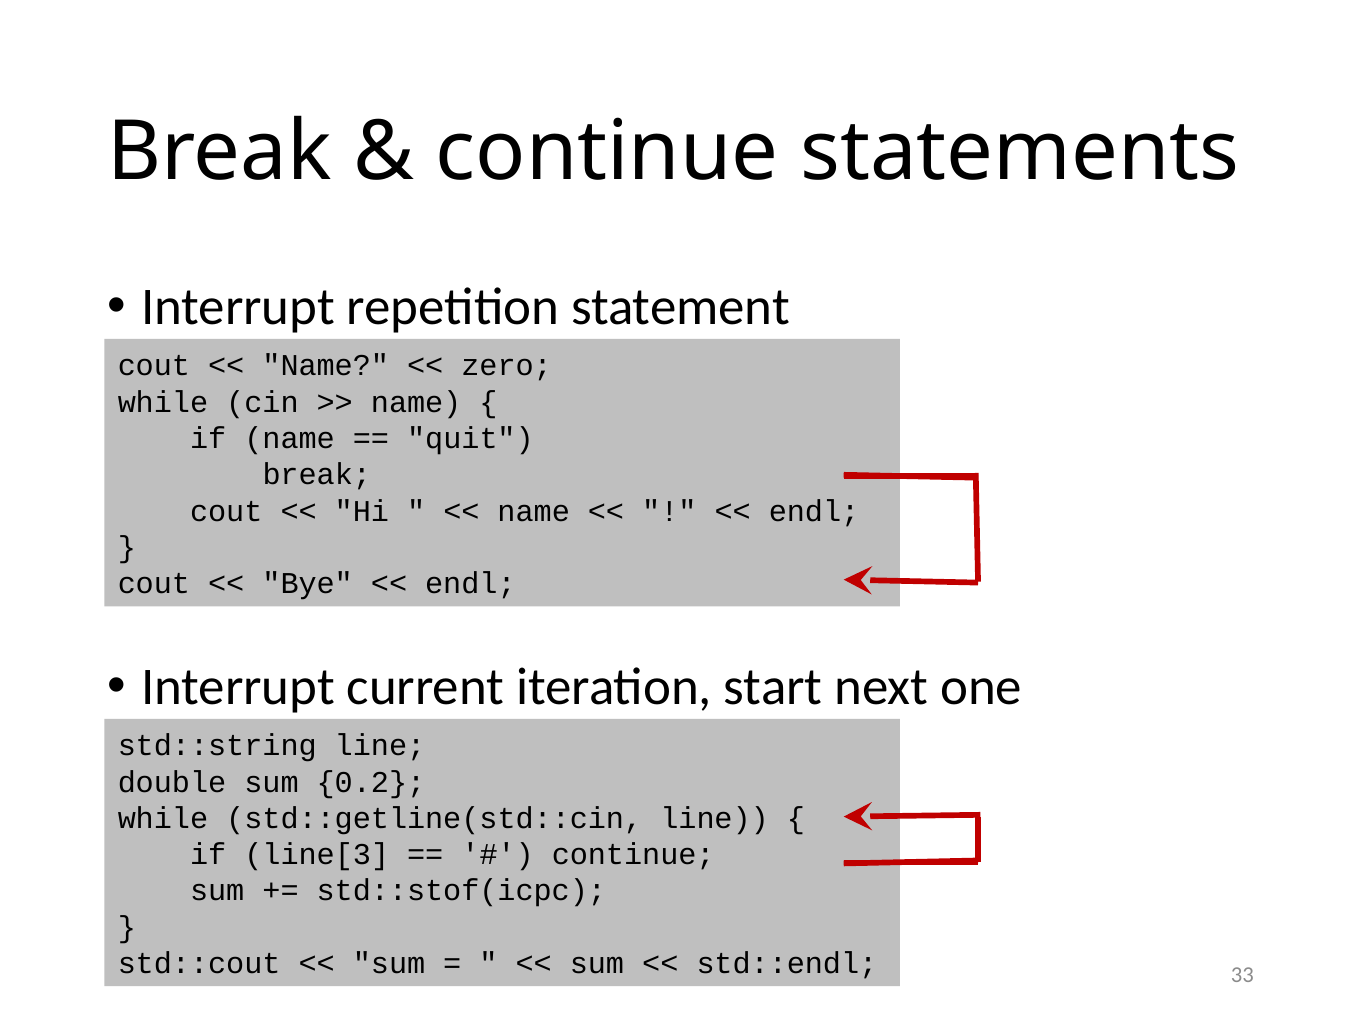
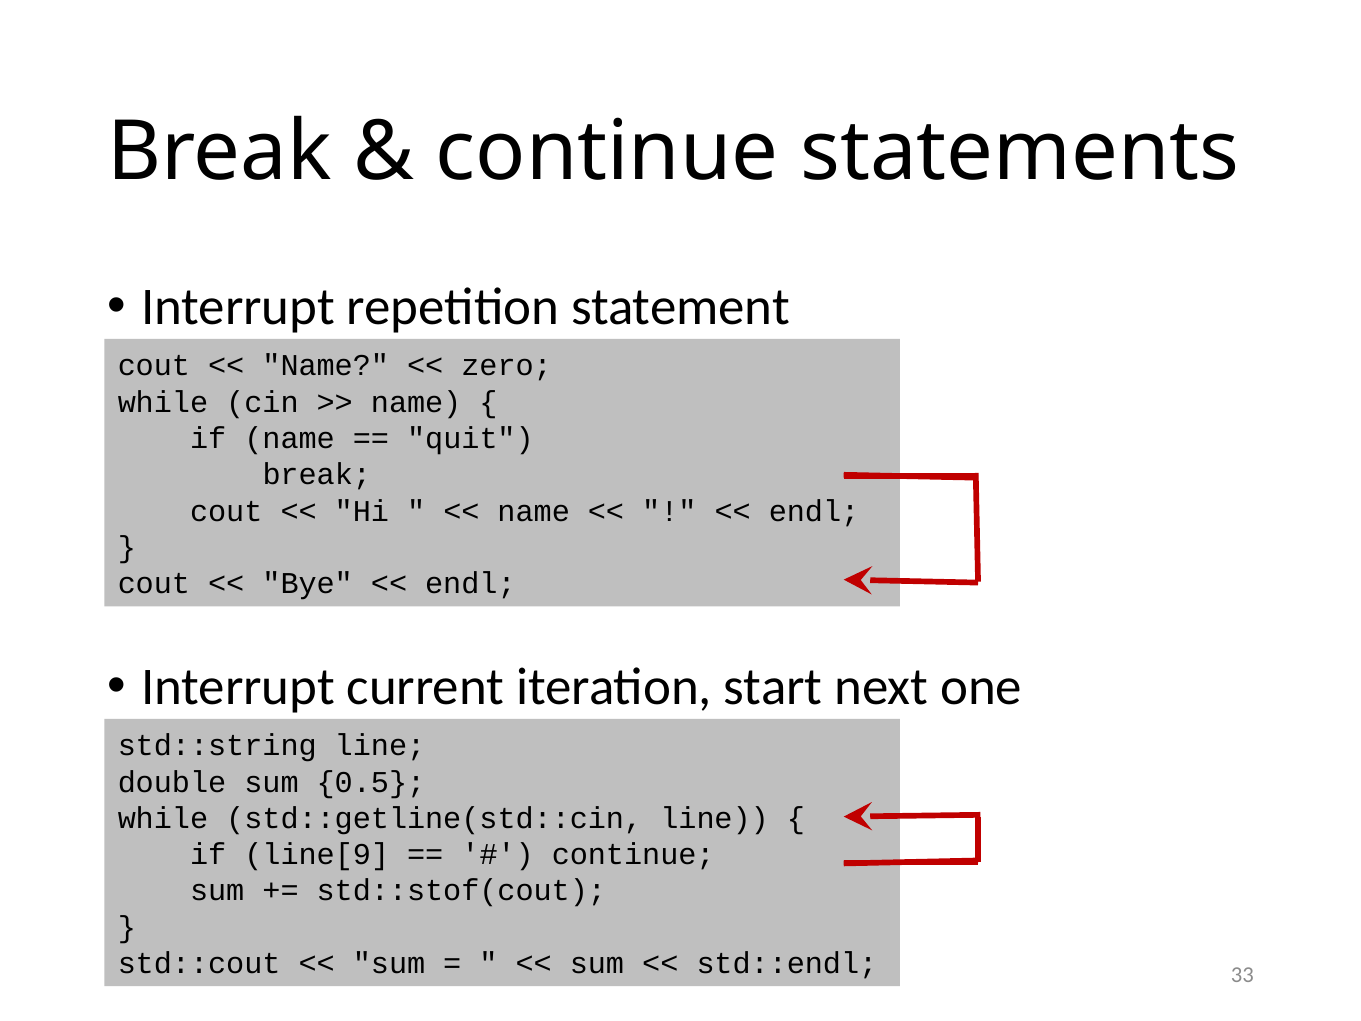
0.2: 0.2 -> 0.5
line[3: line[3 -> line[9
std::stof(icpc: std::stof(icpc -> std::stof(cout
